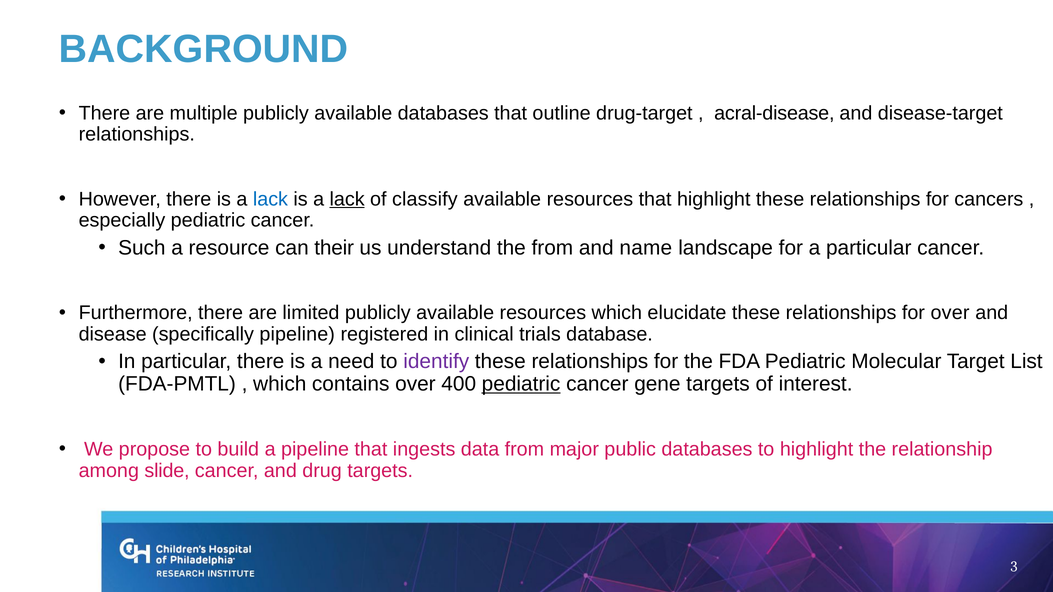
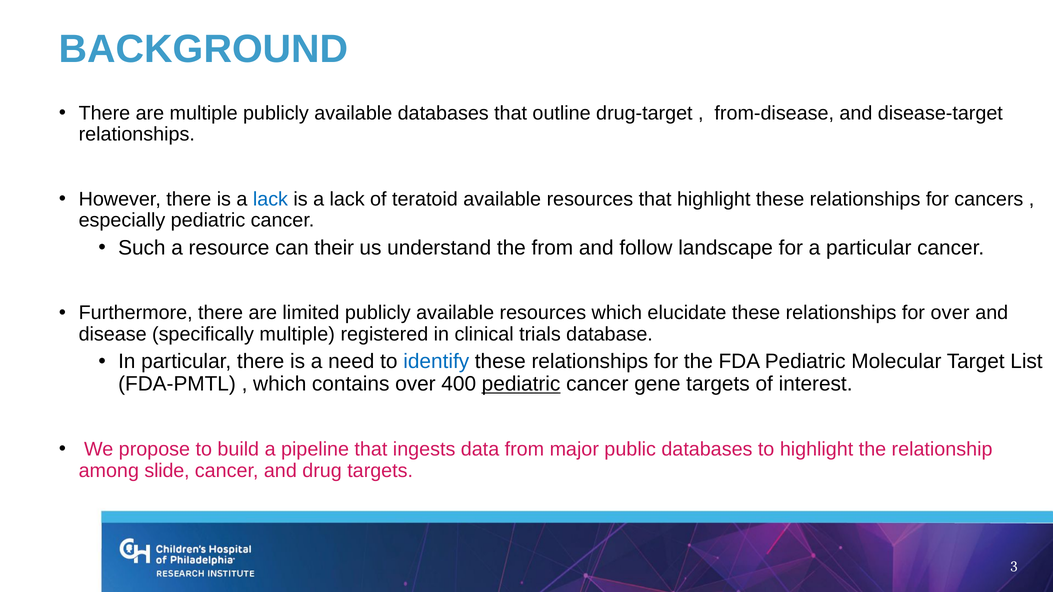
acral-disease: acral-disease -> from-disease
lack at (347, 199) underline: present -> none
classify: classify -> teratoid
name: name -> follow
specifically pipeline: pipeline -> multiple
identify colour: purple -> blue
